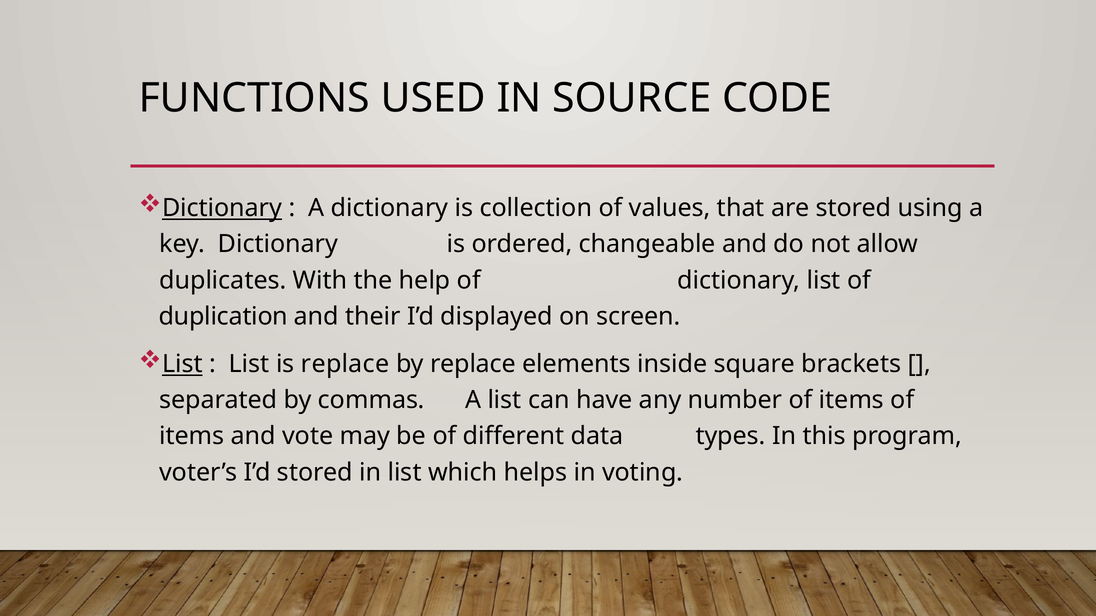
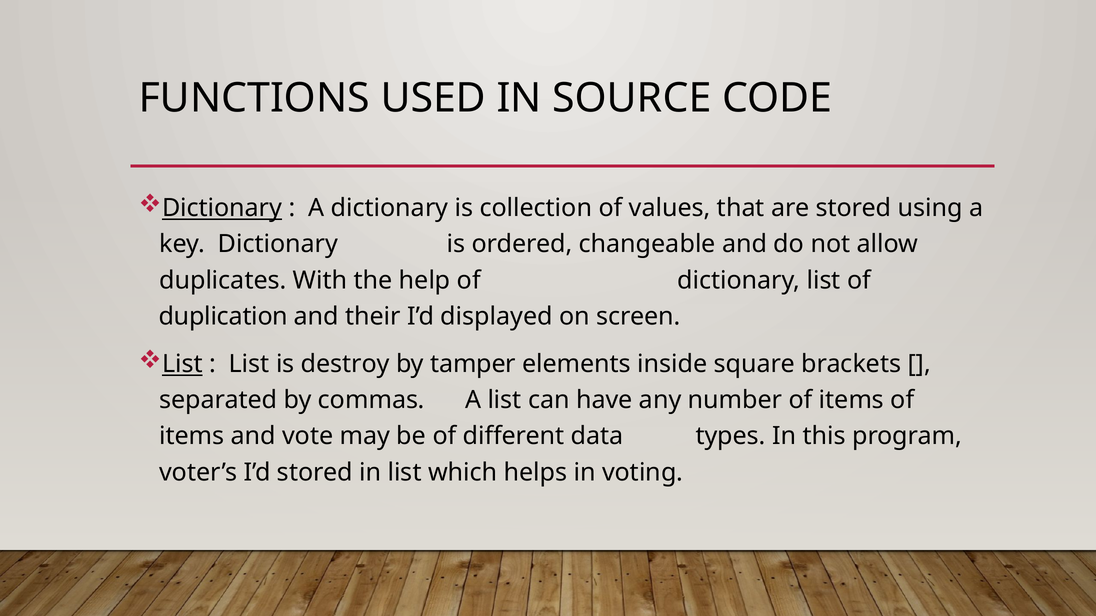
is replace: replace -> destroy
by replace: replace -> tamper
